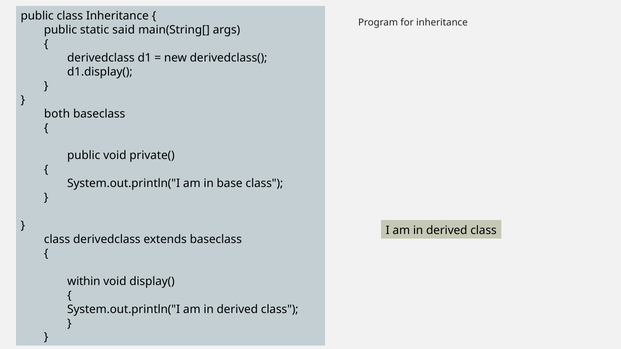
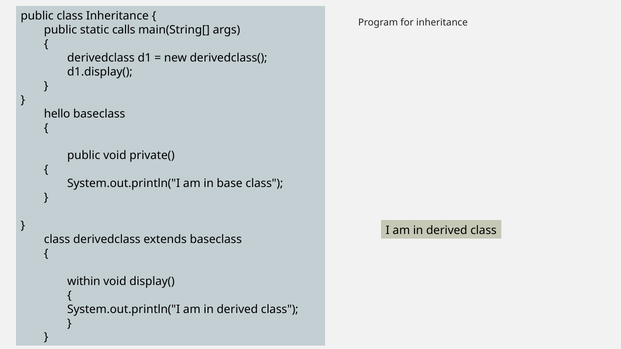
said: said -> calls
both: both -> hello
